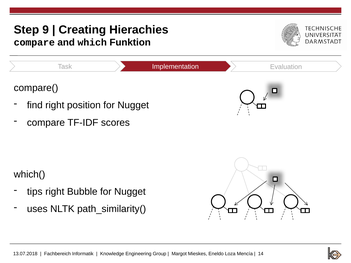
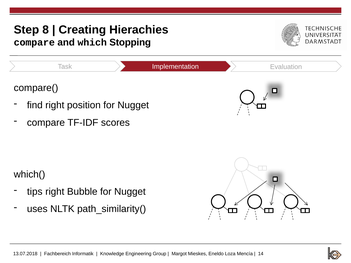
9: 9 -> 8
Funktion: Funktion -> Stopping
